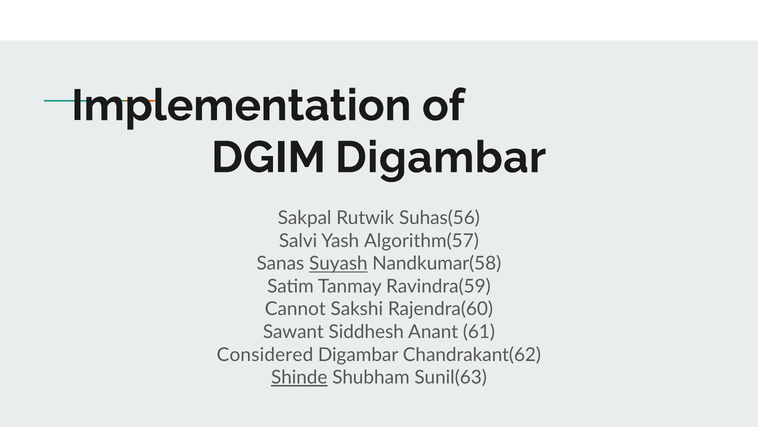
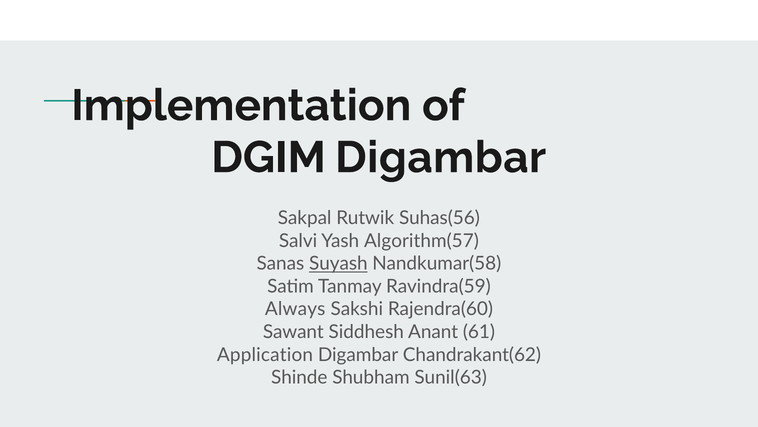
Cannot: Cannot -> Always
Considered: Considered -> Application
Shinde underline: present -> none
